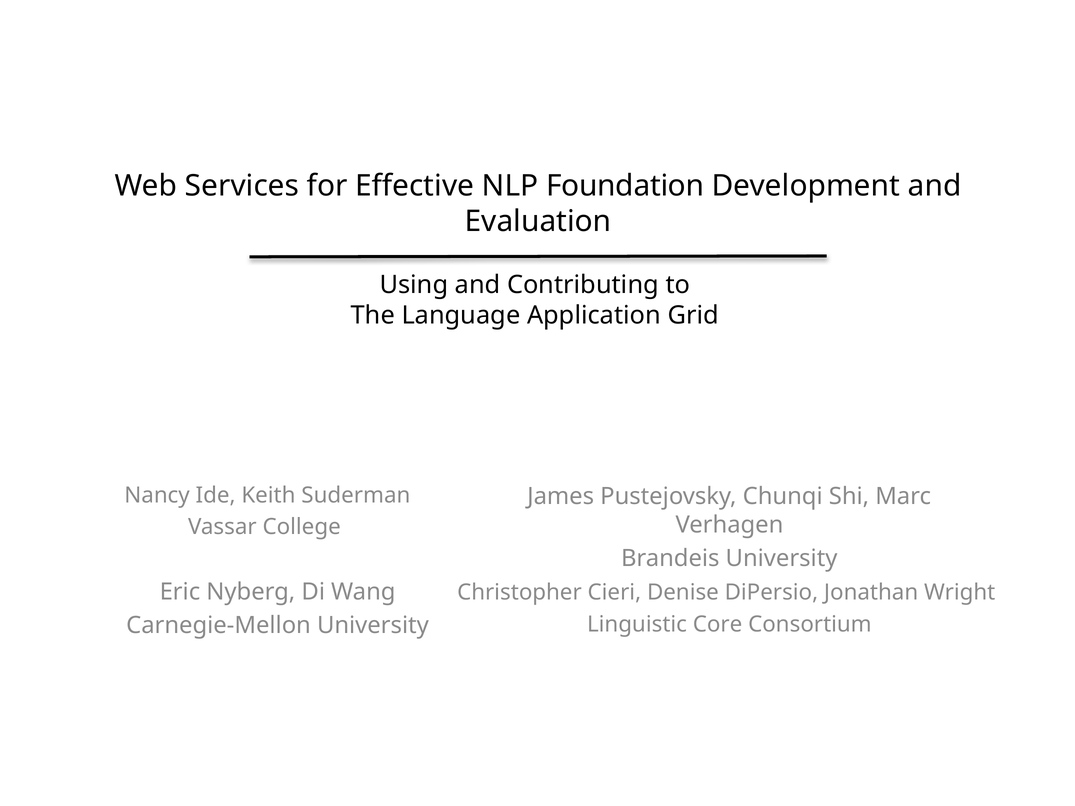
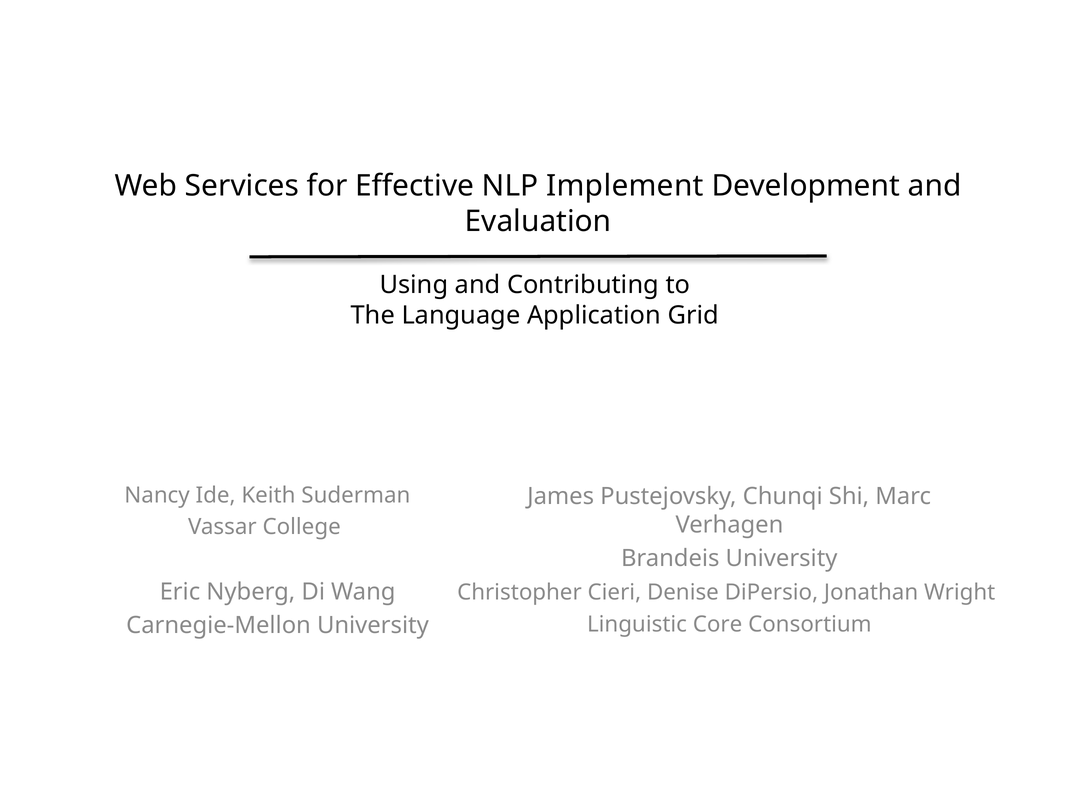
Foundation: Foundation -> Implement
